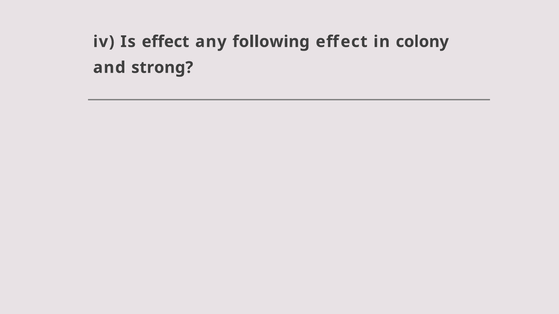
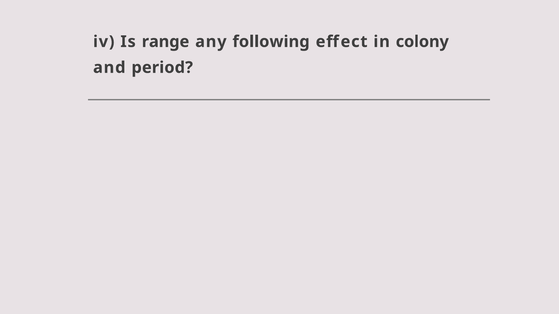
Is effect: effect -> range
strong: strong -> period
